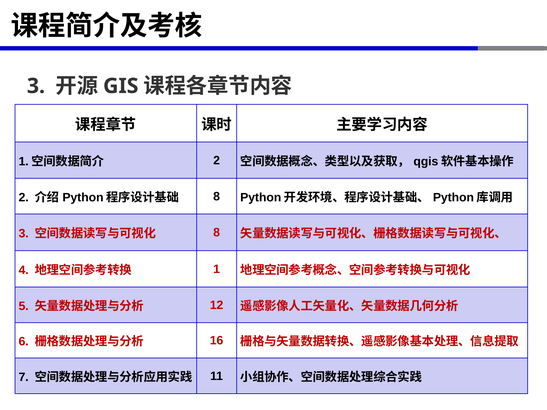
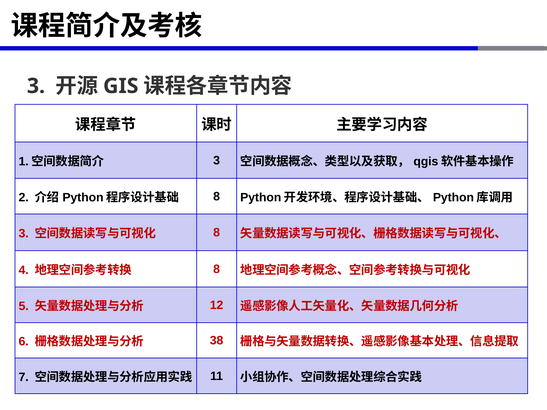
2 at (217, 161): 2 -> 3
1 at (217, 269): 1 -> 8
16: 16 -> 38
